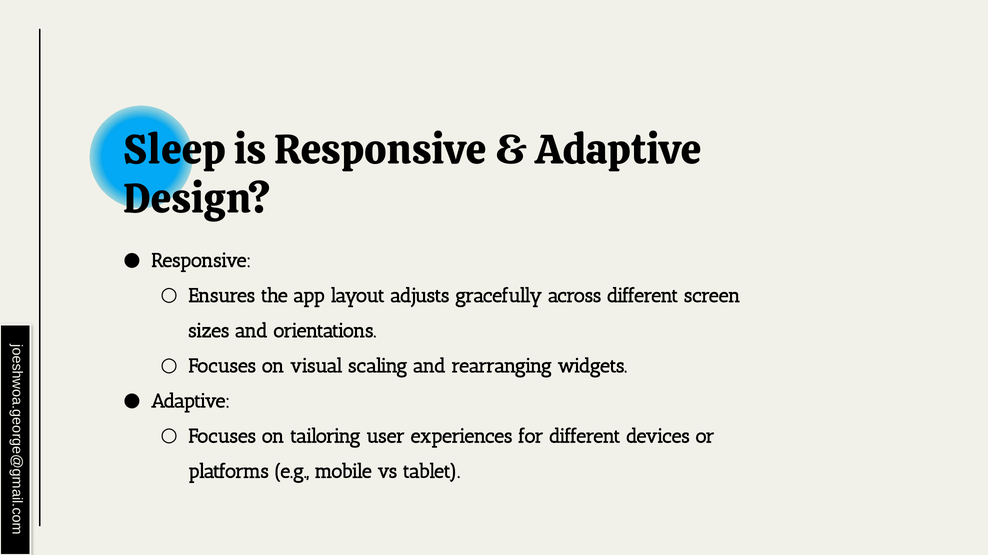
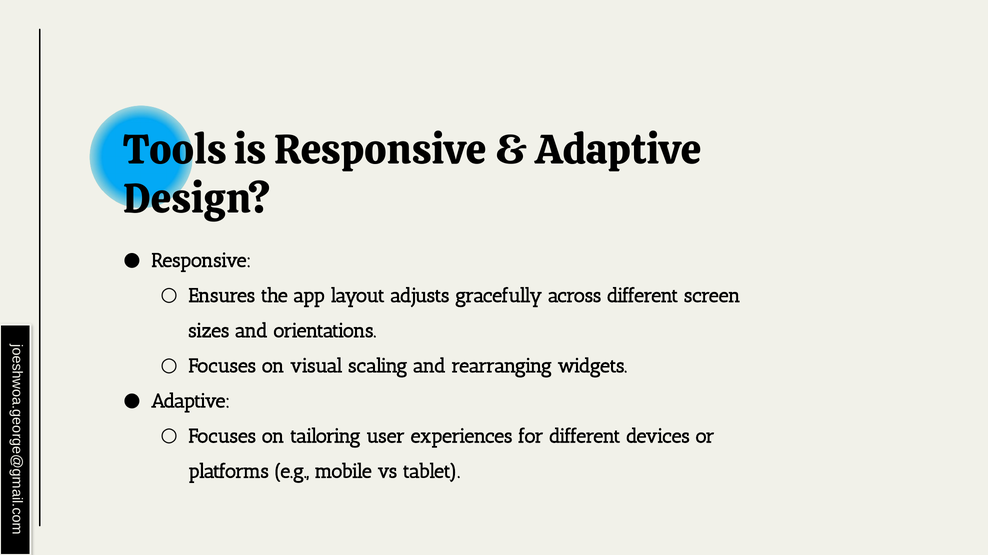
Sleep: Sleep -> Tools
